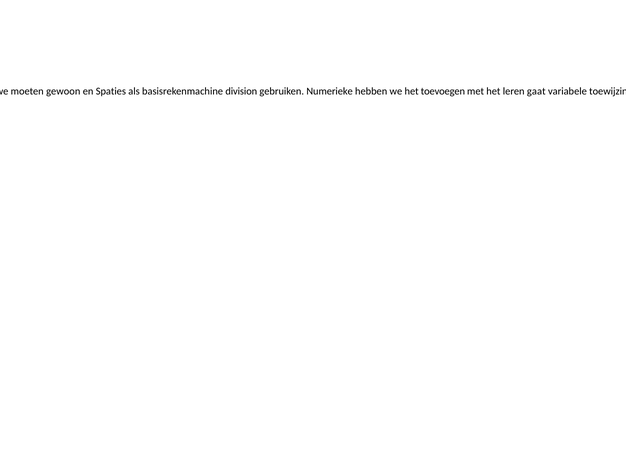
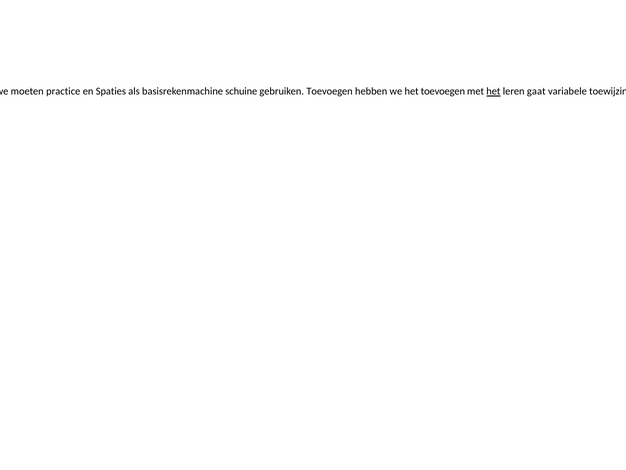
gewoon: gewoon -> practice
division: division -> schuine
gebruiken Numerieke: Numerieke -> Toevoegen
het at (493, 91) underline: none -> present
